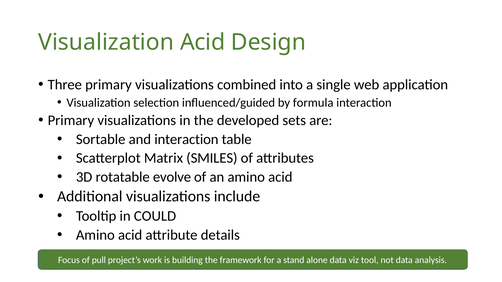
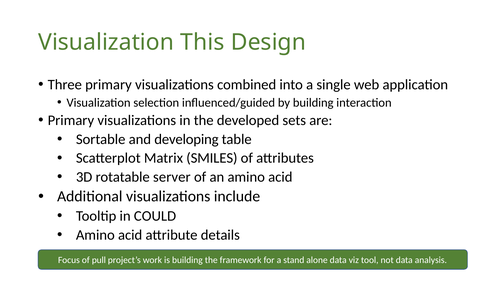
Visualization Acid: Acid -> This
by formula: formula -> building
and interaction: interaction -> developing
evolve: evolve -> server
